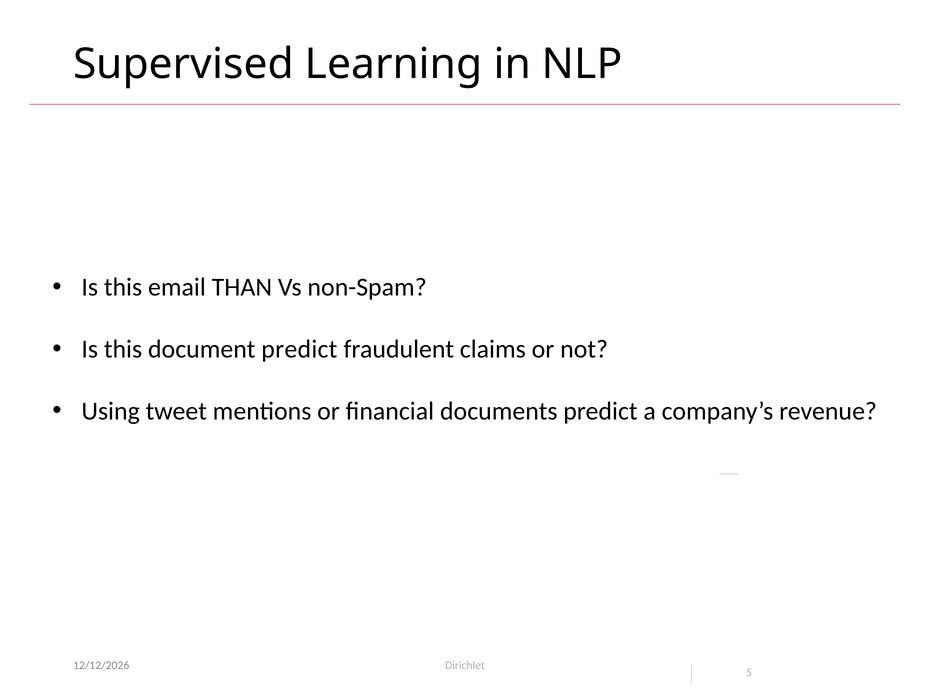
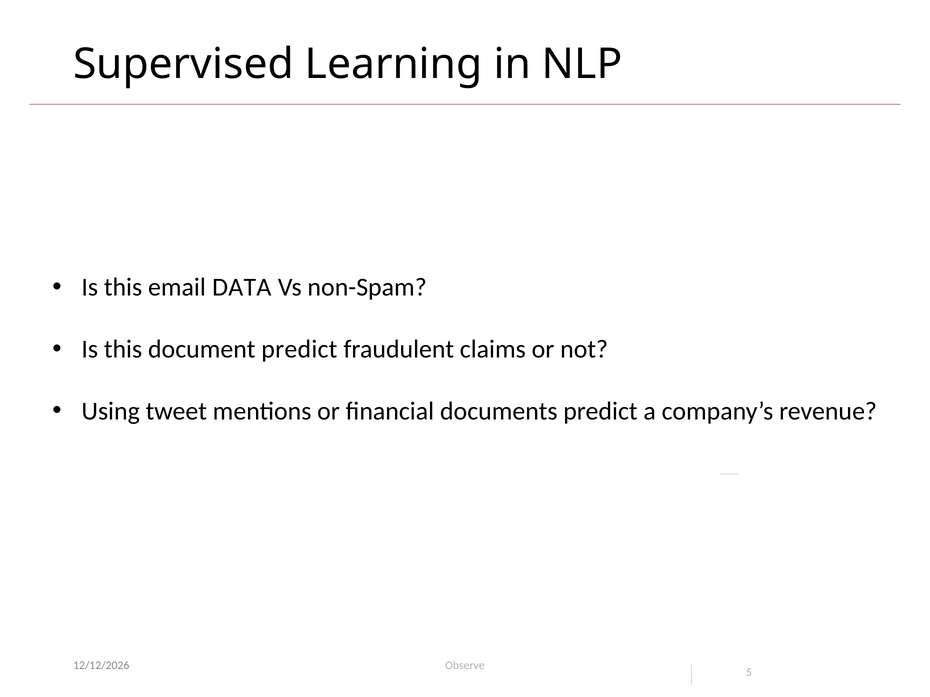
THAN: THAN -> DATA
Dirichlet: Dirichlet -> Observe
